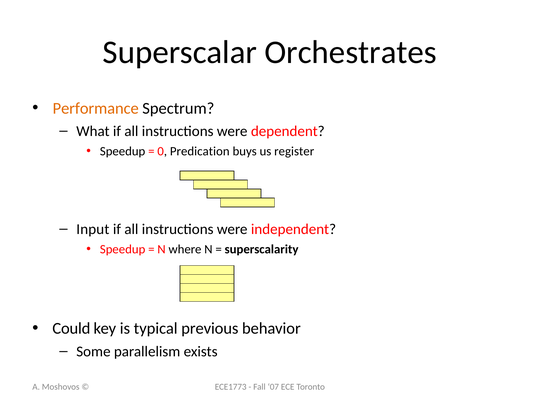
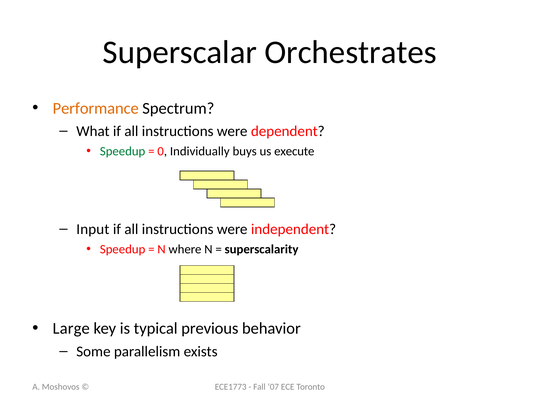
Speedup at (123, 151) colour: black -> green
Predication: Predication -> Individually
register: register -> execute
Could: Could -> Large
